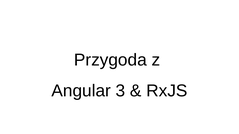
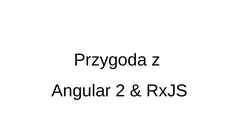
3: 3 -> 2
